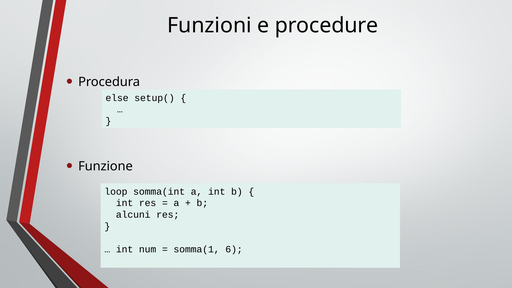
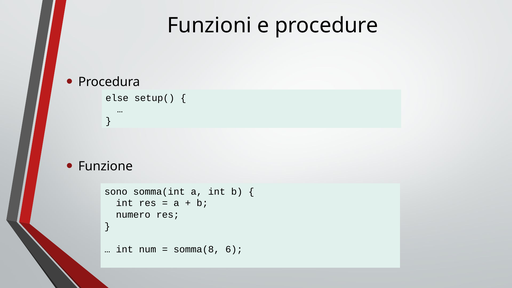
loop: loop -> sono
alcuni: alcuni -> numero
somma(1: somma(1 -> somma(8
